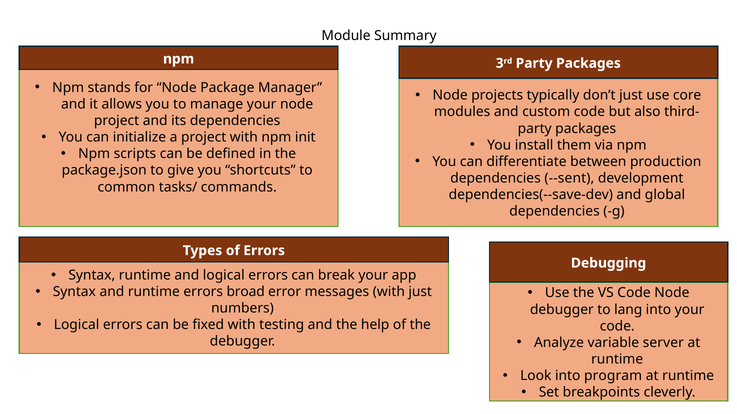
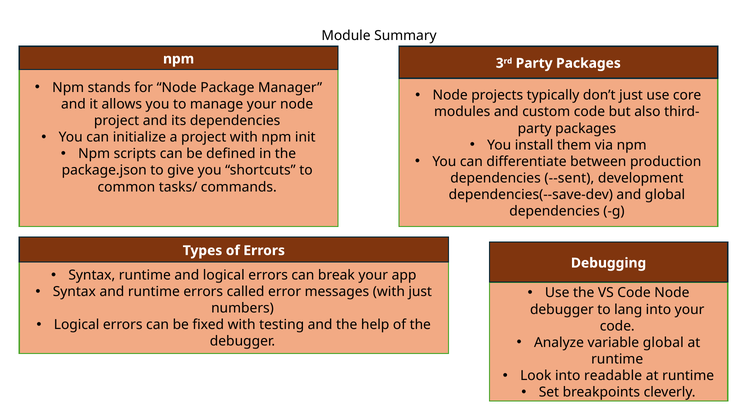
broad: broad -> called
variable server: server -> global
program: program -> readable
